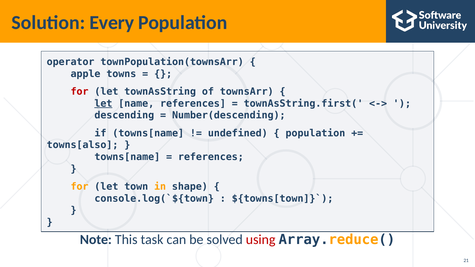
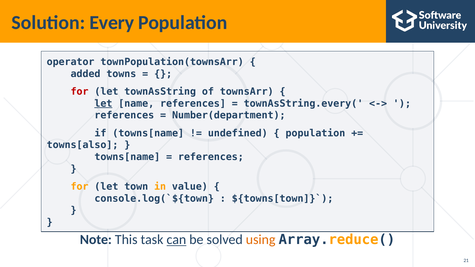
apple: apple -> added
townAsString.first(: townAsString.first( -> townAsString.every(
descending at (124, 115): descending -> references
Number(descending: Number(descending -> Number(department
shape: shape -> value
can underline: none -> present
using colour: red -> orange
